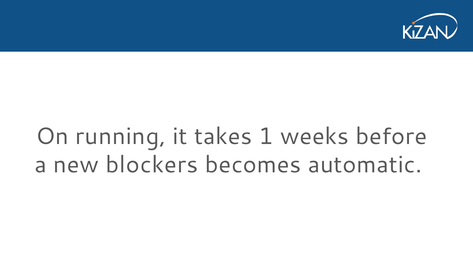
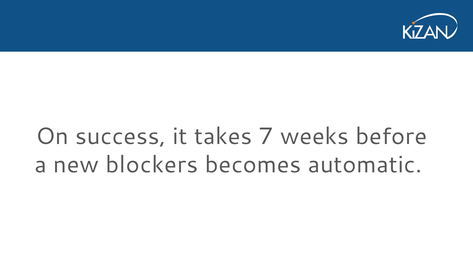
running: running -> success
1: 1 -> 7
